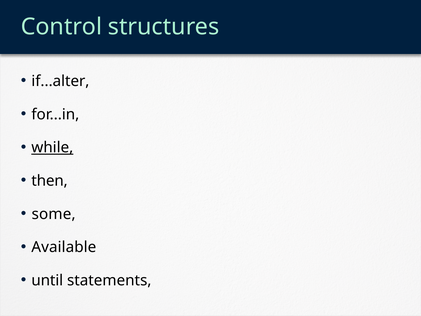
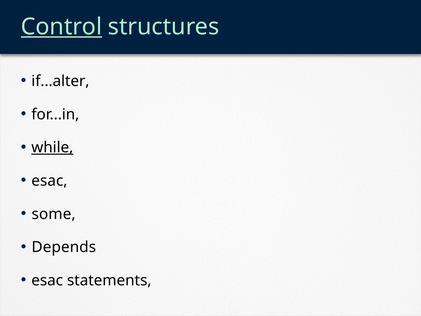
Control underline: none -> present
then at (50, 181): then -> esac
Available: Available -> Depends
until at (47, 280): until -> esac
